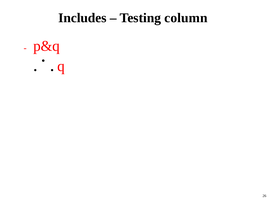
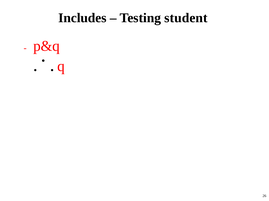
column: column -> student
